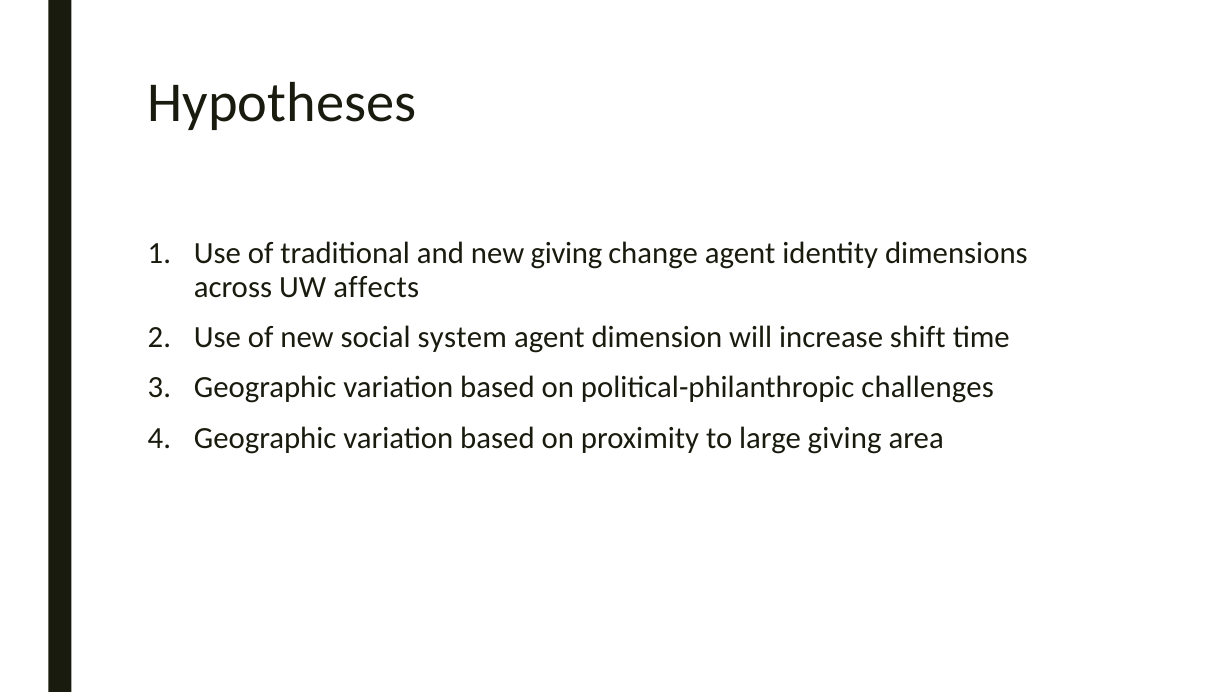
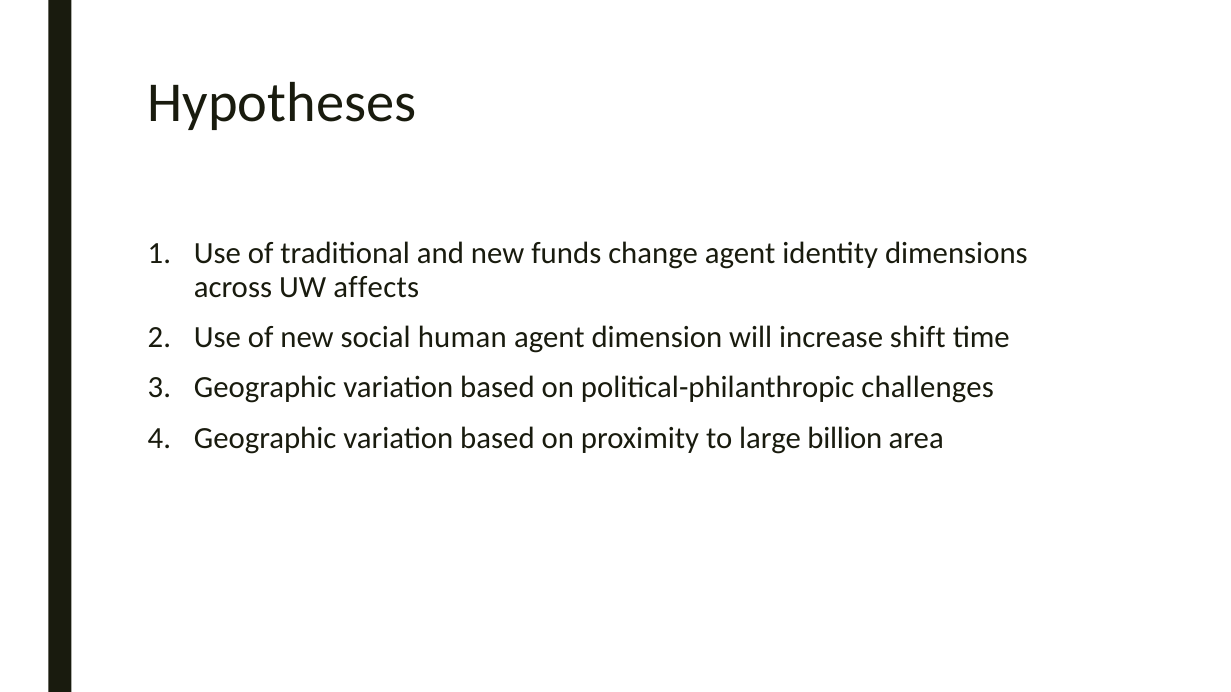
new giving: giving -> funds
system: system -> human
large giving: giving -> billion
